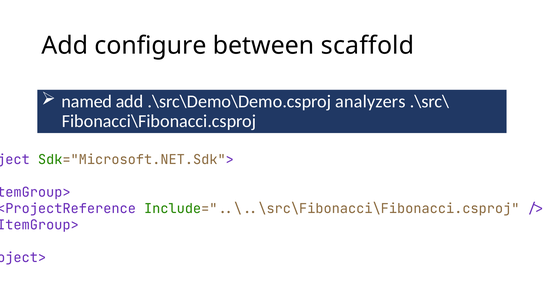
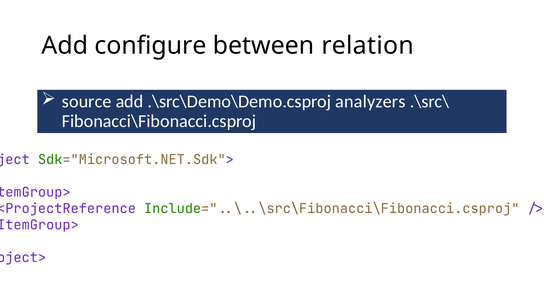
scaffold: scaffold -> relation
named: named -> source
